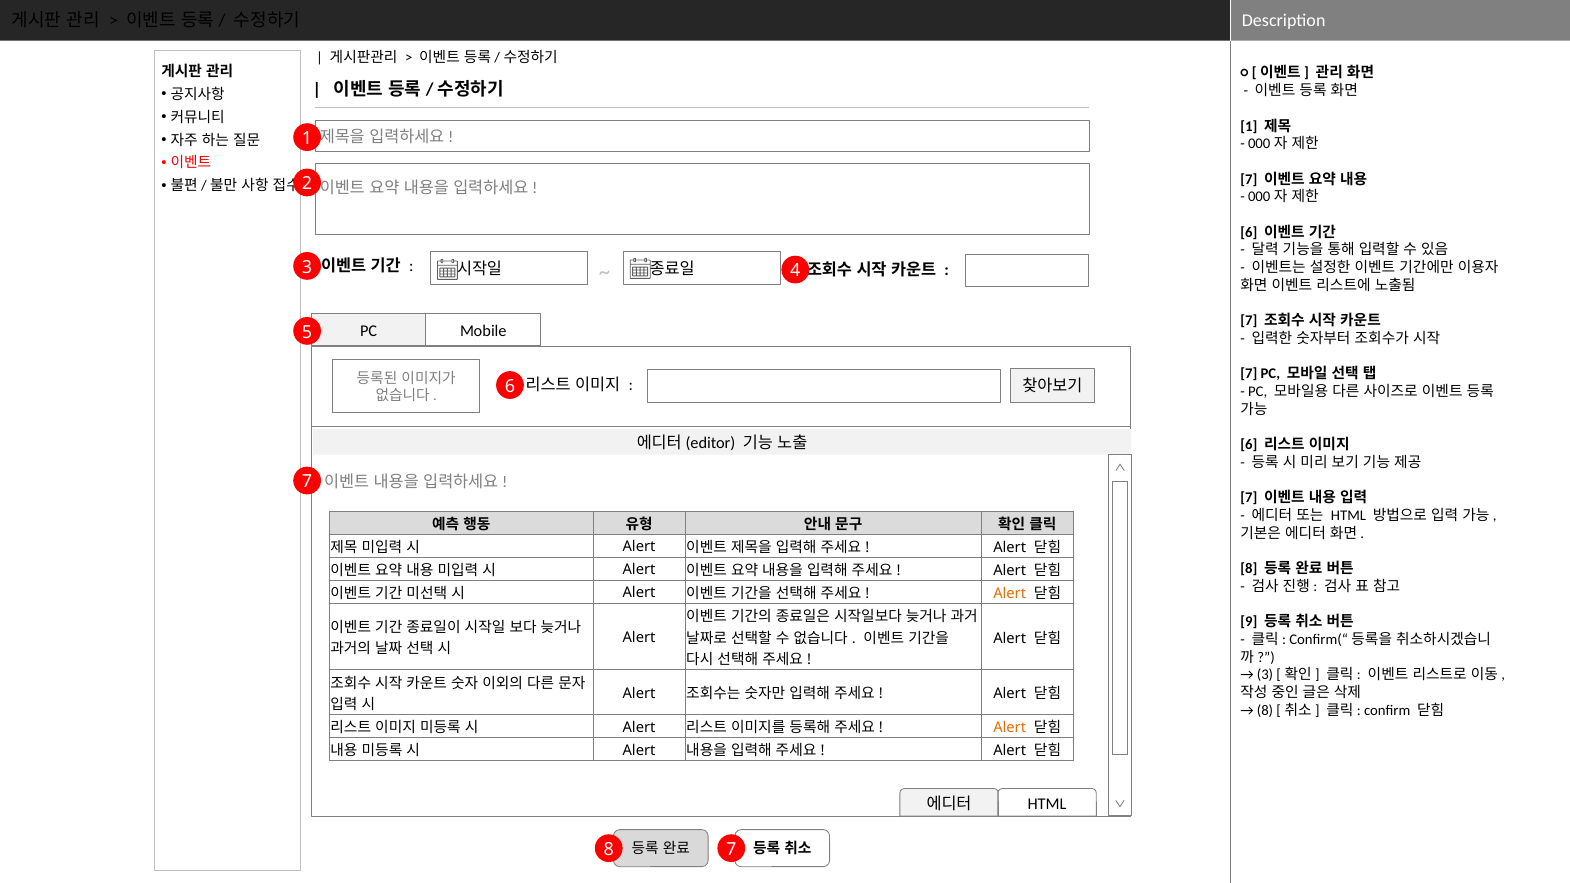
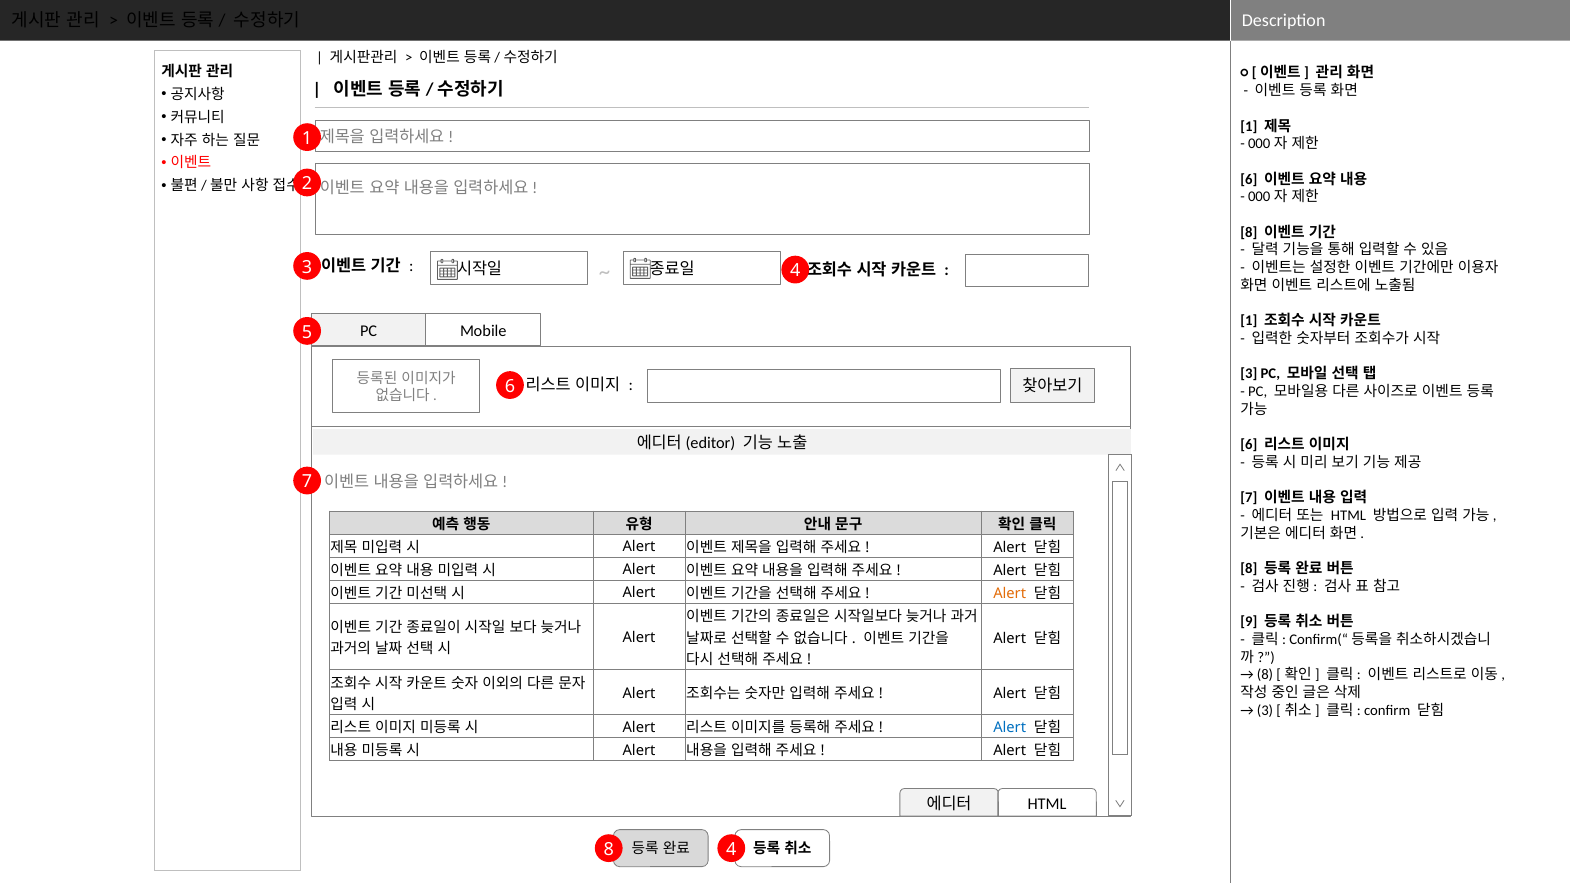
7 at (1249, 179): 7 -> 6
6 at (1249, 232): 6 -> 8
7 at (1249, 321): 7 -> 1
7 at (1249, 374): 7 -> 3
3 at (1265, 675): 3 -> 8
8 at (1265, 711): 8 -> 3
Alert at (1010, 728) colour: orange -> blue
8 7: 7 -> 4
